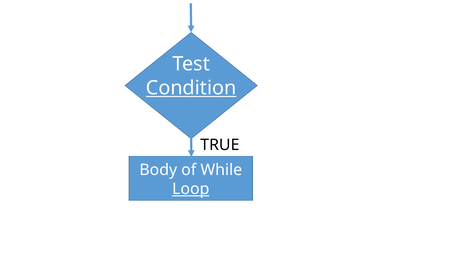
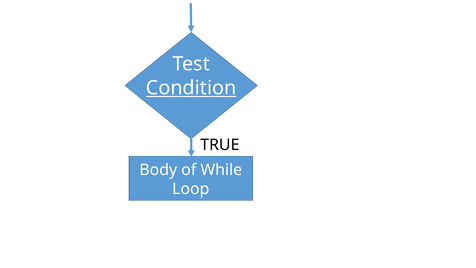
Loop underline: present -> none
